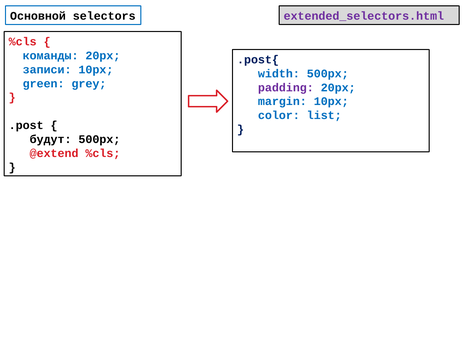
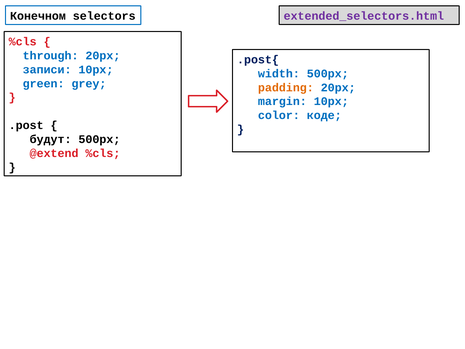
Основной: Основной -> Конечном
команды: команды -> through
padding colour: purple -> orange
list: list -> коде
